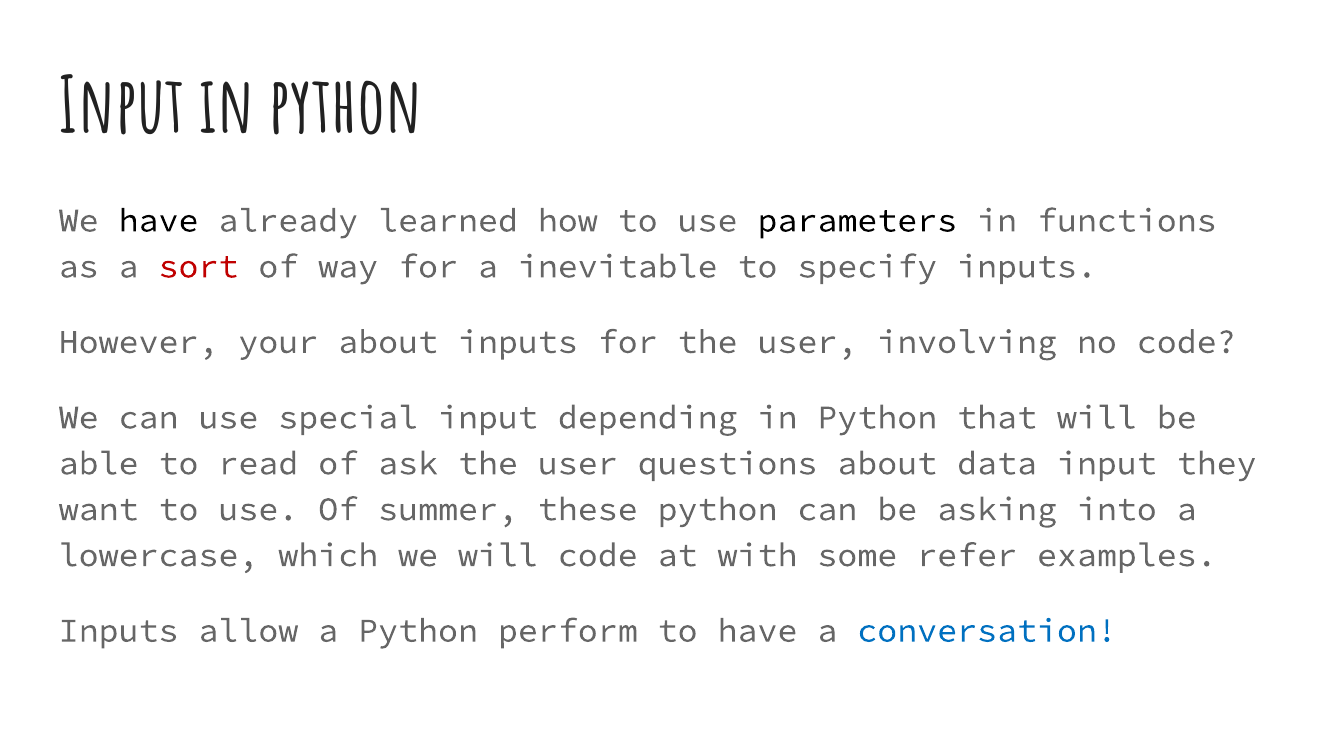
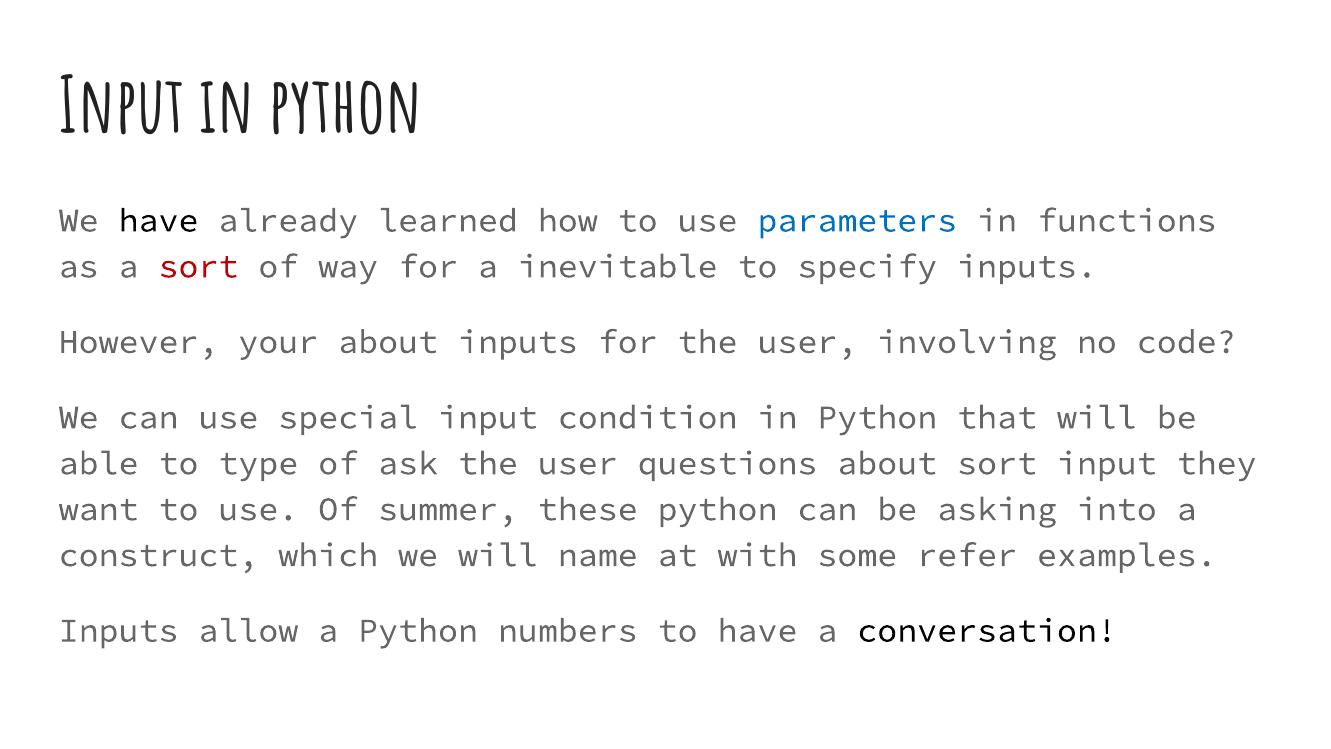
parameters colour: black -> blue
depending: depending -> condition
read: read -> type
about data: data -> sort
lowercase: lowercase -> construct
will code: code -> name
perform: perform -> numbers
conversation colour: blue -> black
